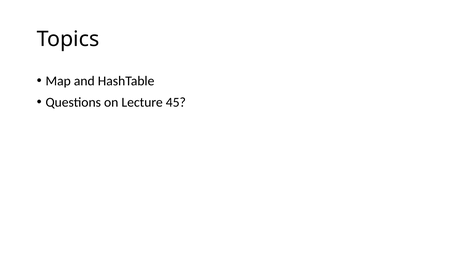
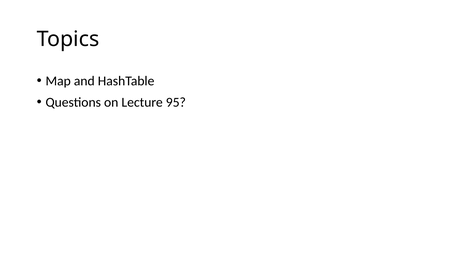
45: 45 -> 95
